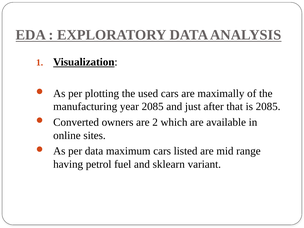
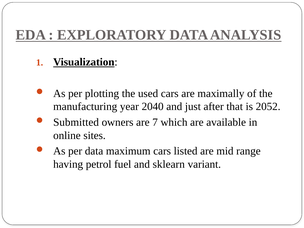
year 2085: 2085 -> 2040
is 2085: 2085 -> 2052
Converted: Converted -> Submitted
2: 2 -> 7
